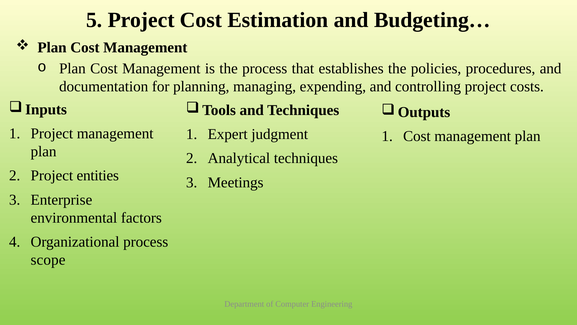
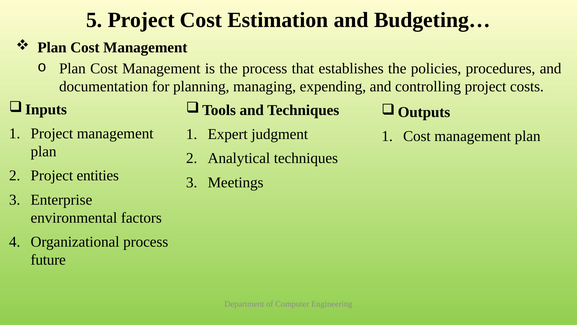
scope: scope -> future
